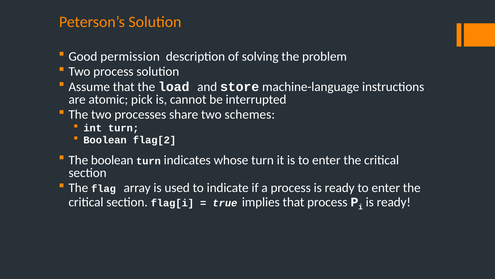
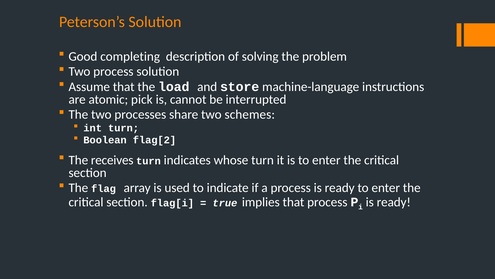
permission: permission -> completing
The boolean: boolean -> receives
